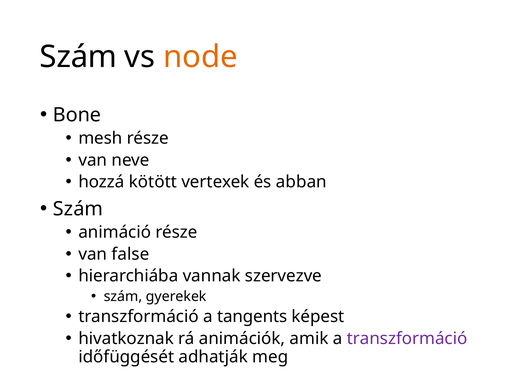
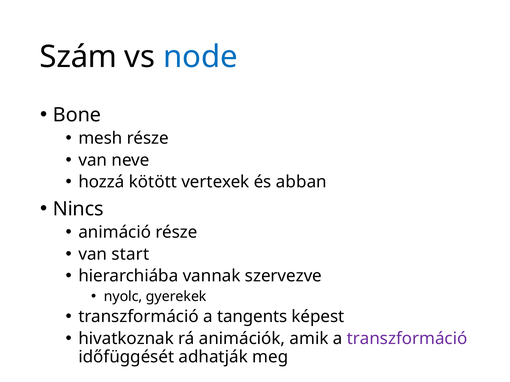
node colour: orange -> blue
Szám at (78, 209): Szám -> Nincs
false: false -> start
szám at (123, 297): szám -> nyolc
